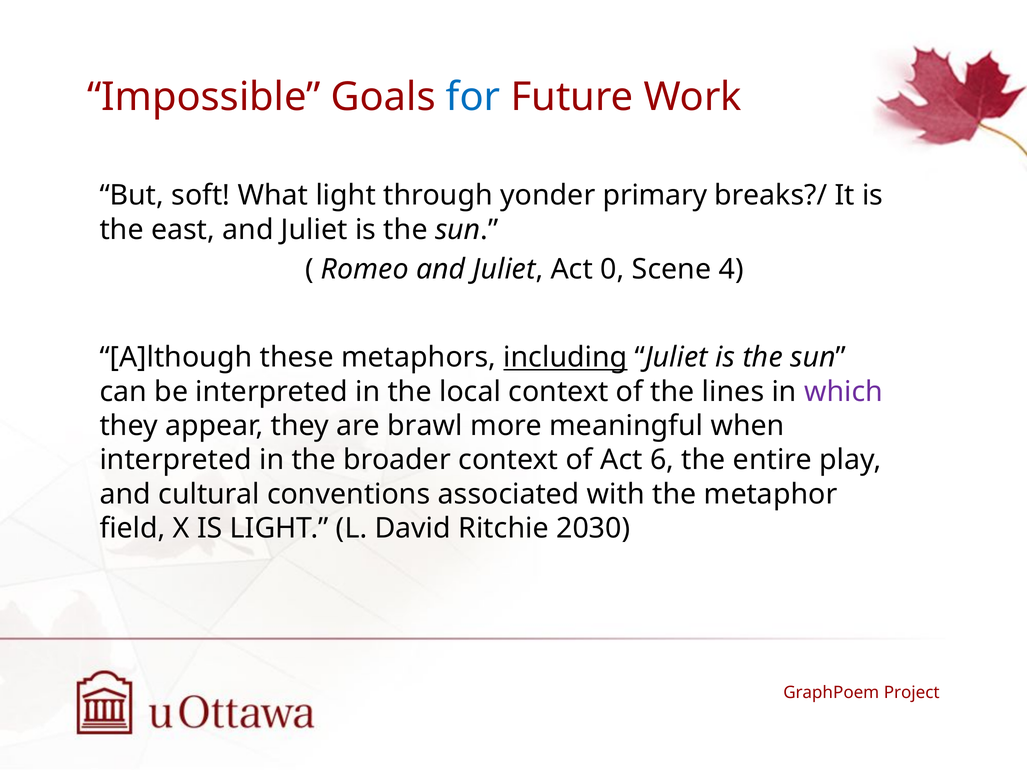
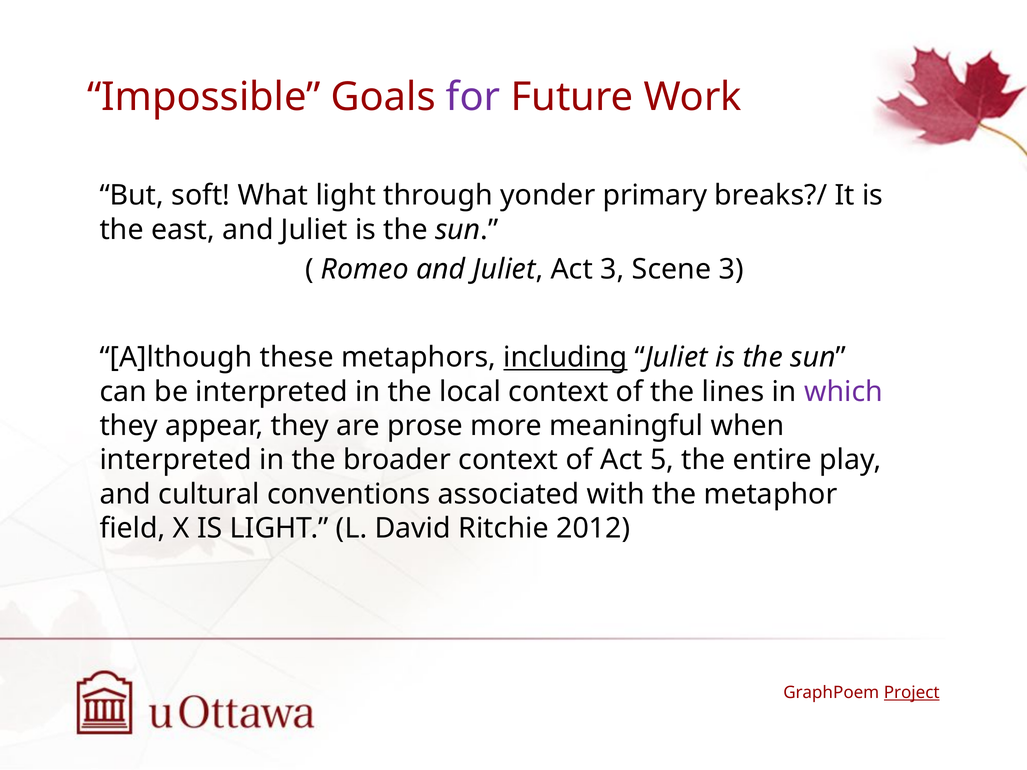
for colour: blue -> purple
Act 0: 0 -> 3
Scene 4: 4 -> 3
brawl: brawl -> prose
6: 6 -> 5
2030: 2030 -> 2012
Project underline: none -> present
